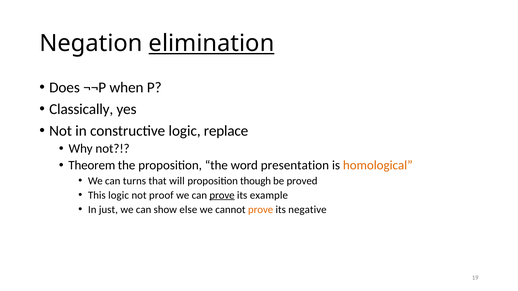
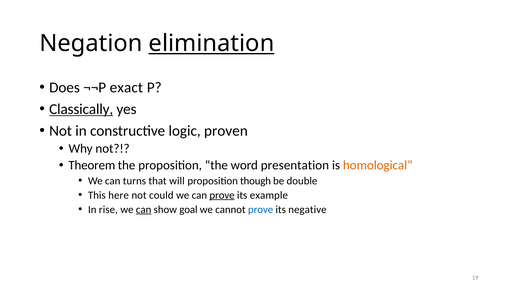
when: when -> exact
Classically underline: none -> present
replace: replace -> proven
proved: proved -> double
This logic: logic -> here
proof: proof -> could
just: just -> rise
can at (144, 210) underline: none -> present
else: else -> goal
prove at (261, 210) colour: orange -> blue
